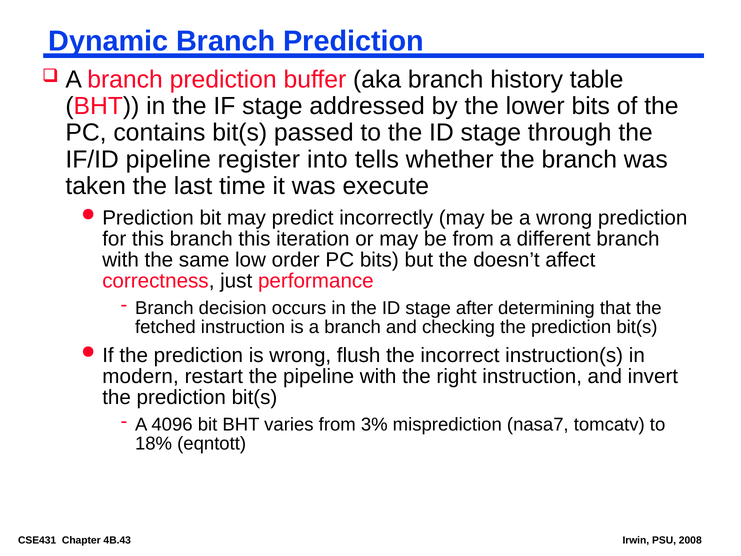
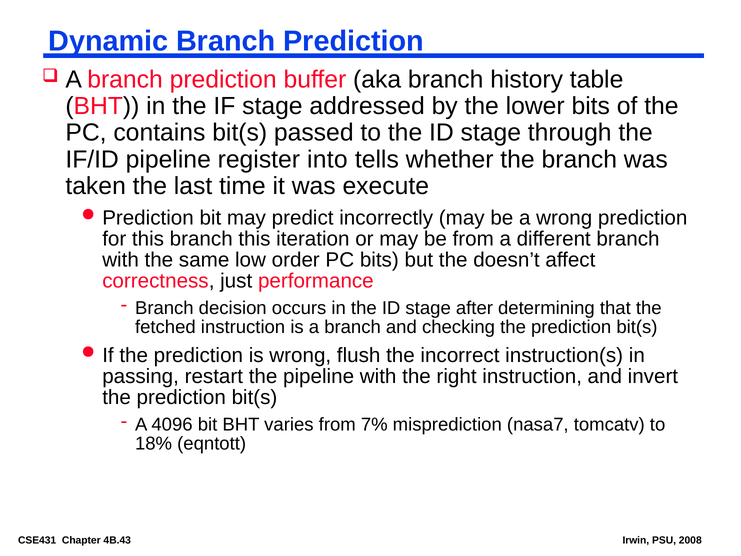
modern: modern -> passing
3%: 3% -> 7%
